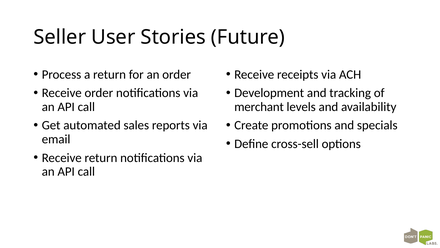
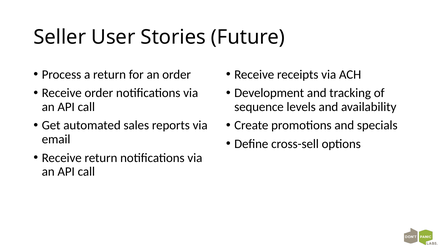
merchant: merchant -> sequence
